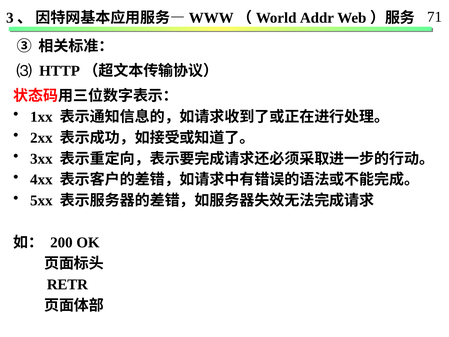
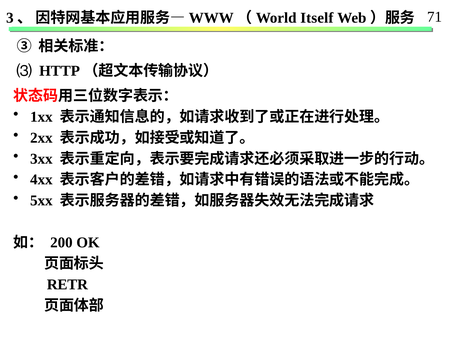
Addr: Addr -> Itself
